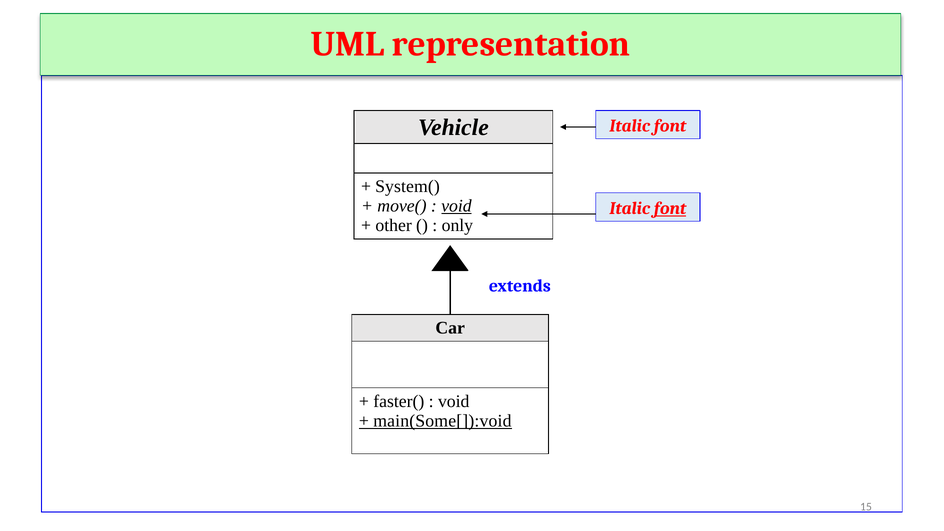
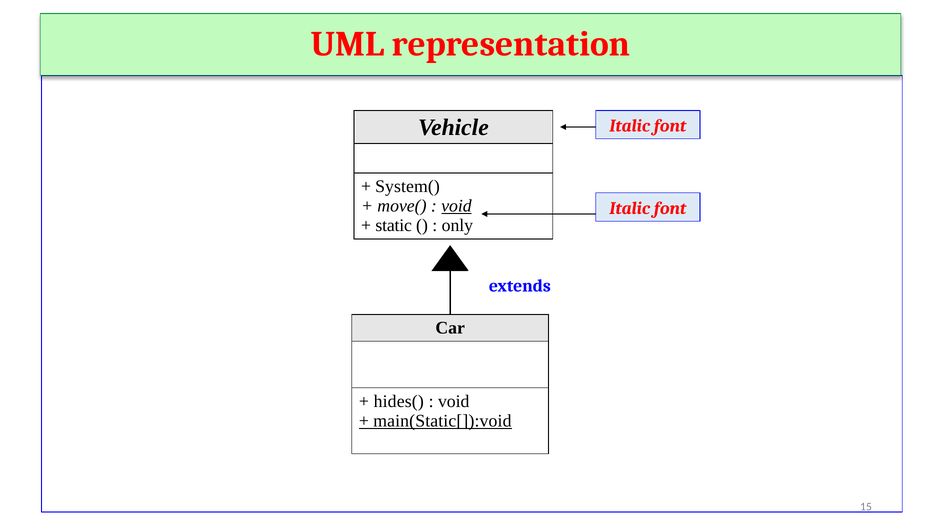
font at (670, 208) underline: present -> none
other: other -> static
faster(: faster( -> hides(
main(Some[]):void: main(Some[]):void -> main(Static[]):void
